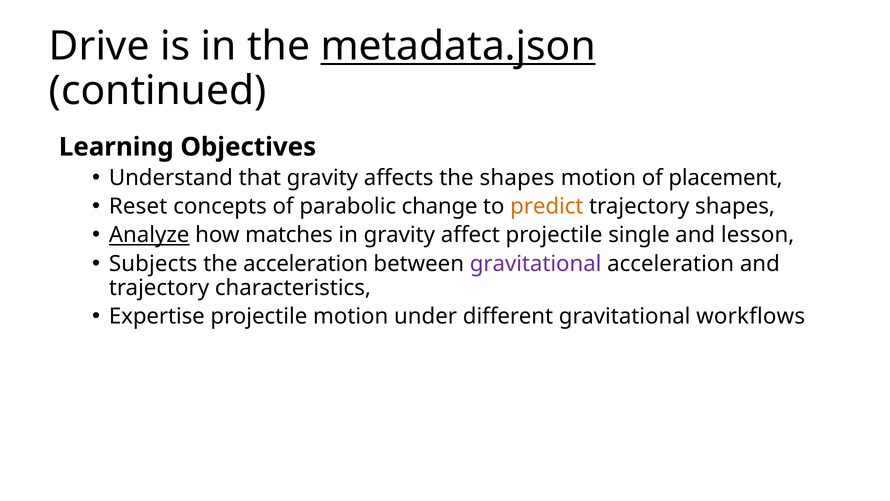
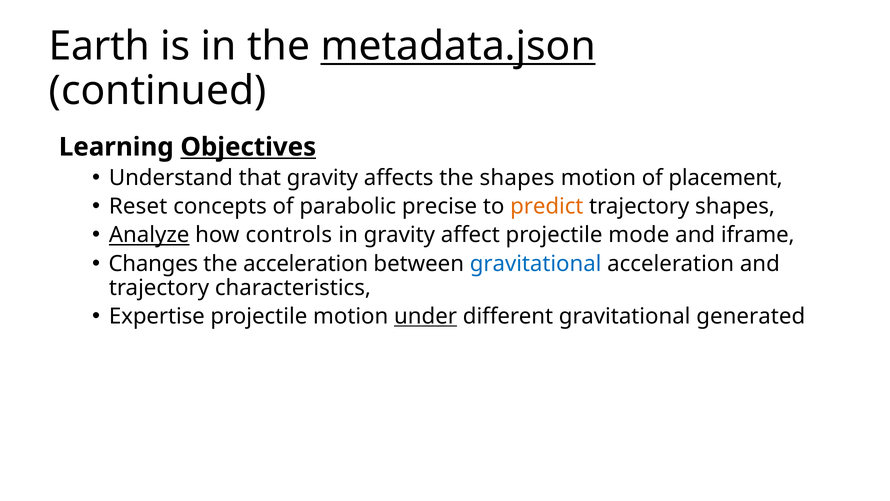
Drive: Drive -> Earth
Objectives underline: none -> present
change: change -> precise
matches: matches -> controls
single: single -> mode
lesson: lesson -> iframe
Subjects: Subjects -> Changes
gravitational at (536, 263) colour: purple -> blue
under underline: none -> present
workflows: workflows -> generated
